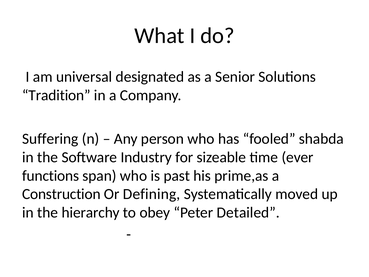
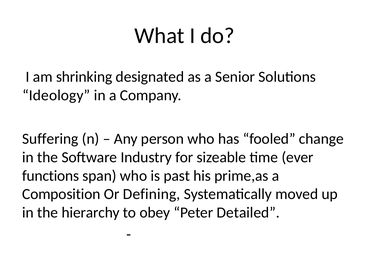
universal: universal -> shrinking
Tradition: Tradition -> Ideology
shabda: shabda -> change
Construction: Construction -> Composition
